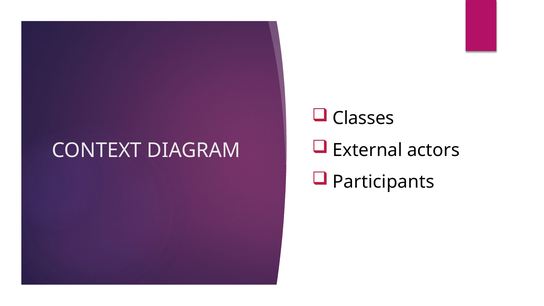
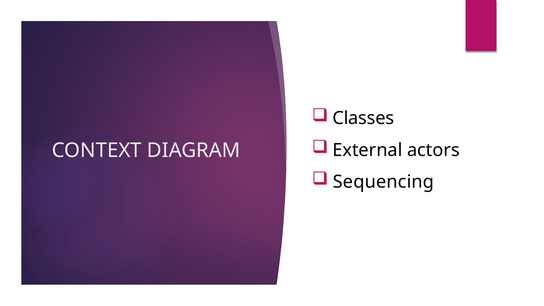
Participants: Participants -> Sequencing
